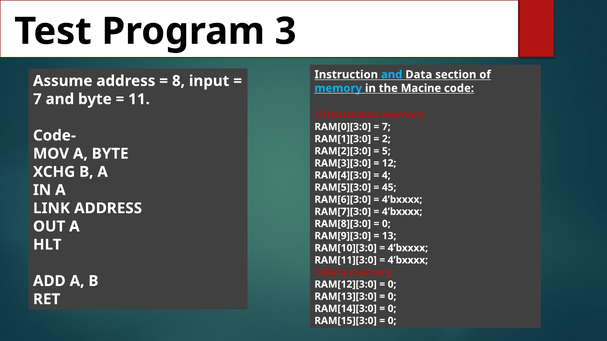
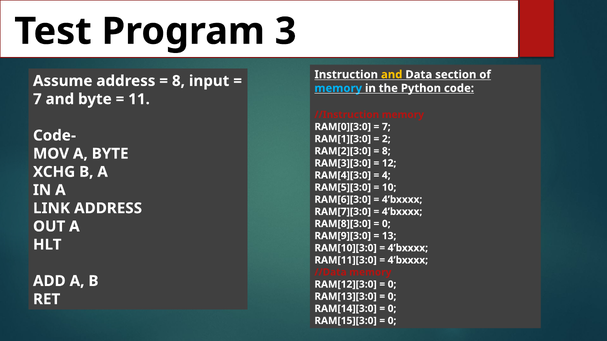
and at (392, 75) colour: light blue -> yellow
Macine: Macine -> Python
5 at (386, 151): 5 -> 8
45: 45 -> 10
